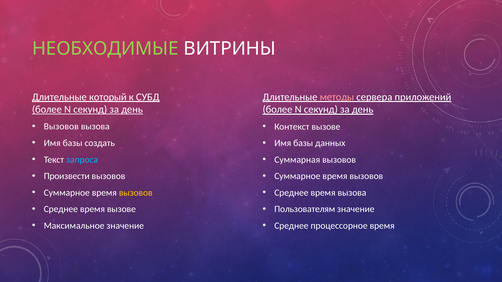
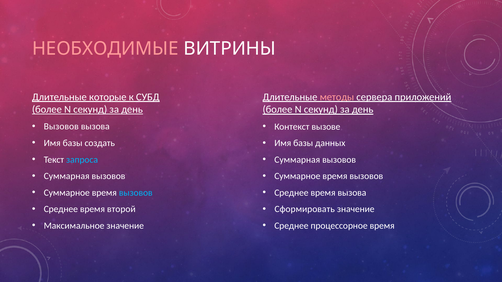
НЕОБХОДИМЫЕ colour: light green -> pink
который: который -> которые
Произвести at (67, 176): Произвести -> Суммарная
вызовов at (136, 193) colour: yellow -> light blue
время вызове: вызове -> второй
Пользователям: Пользователям -> Сформировать
